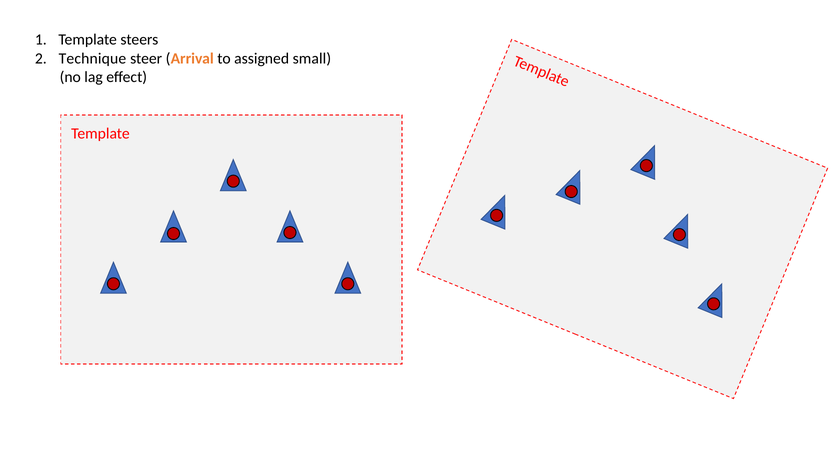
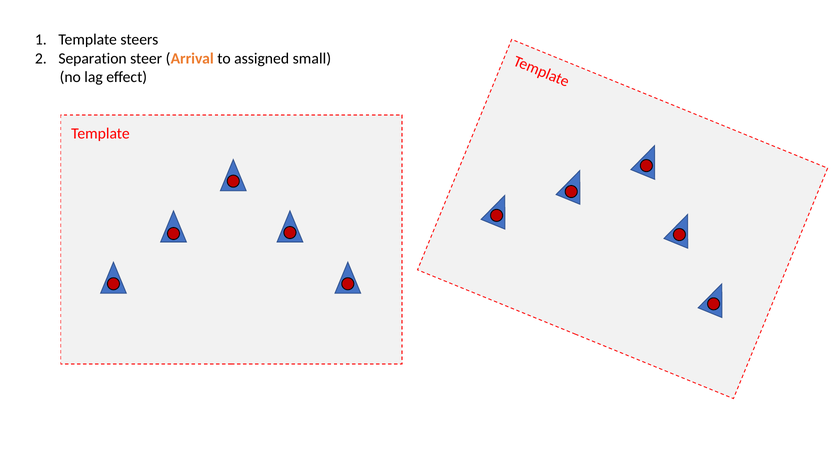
Technique: Technique -> Separation
